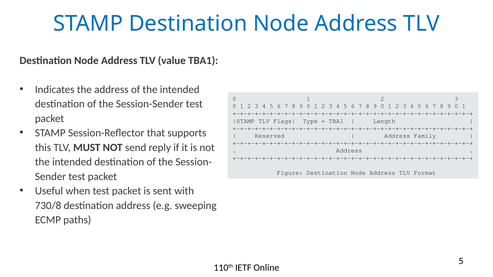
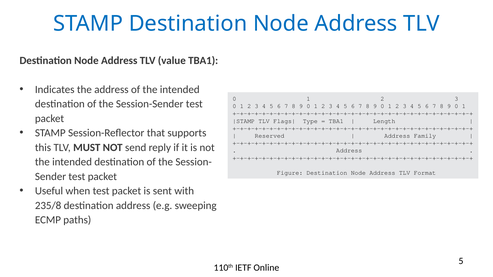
730/8: 730/8 -> 235/8
